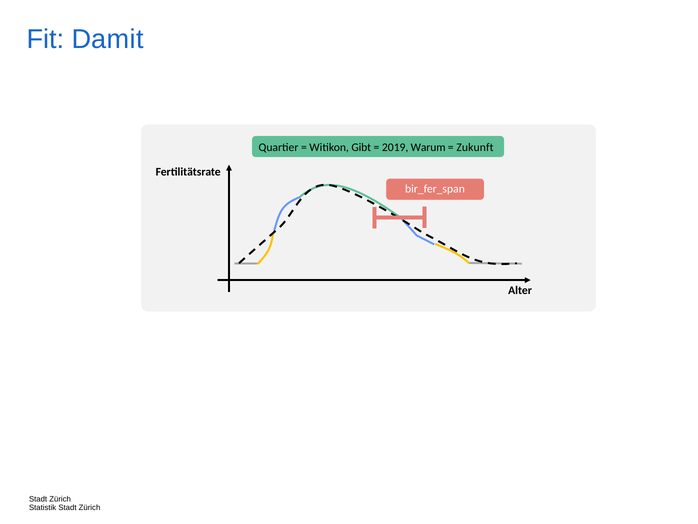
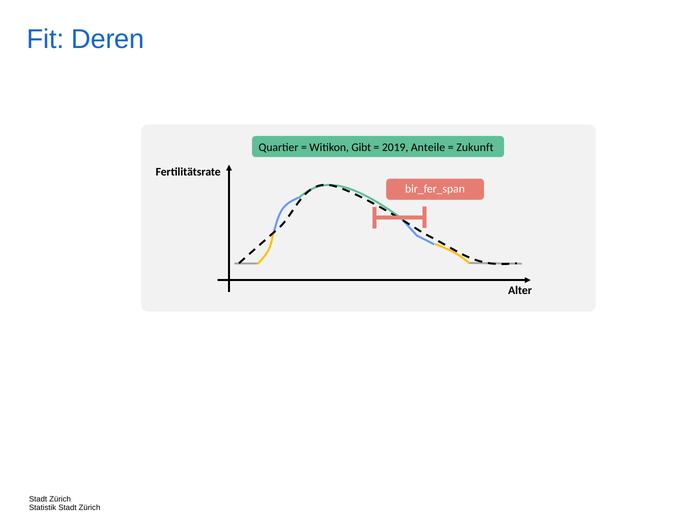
Damit: Damit -> Deren
Warum: Warum -> Anteile
